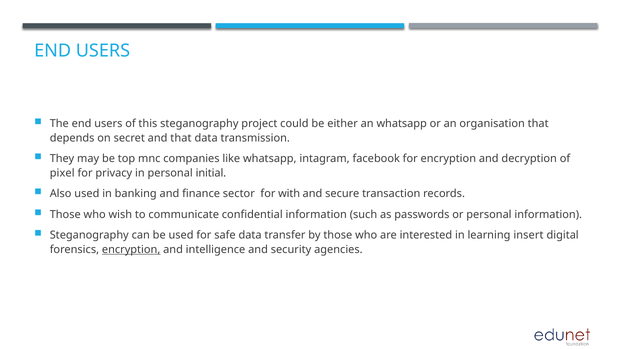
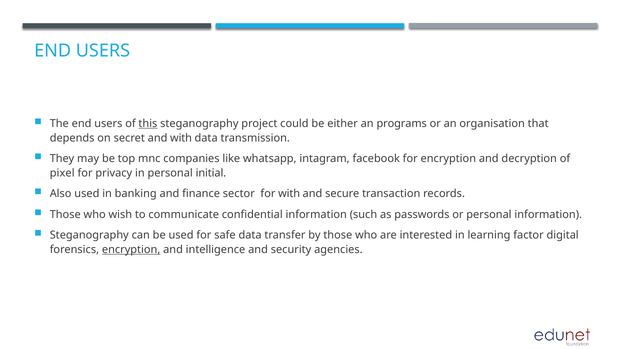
this underline: none -> present
an whatsapp: whatsapp -> programs
and that: that -> with
insert: insert -> factor
